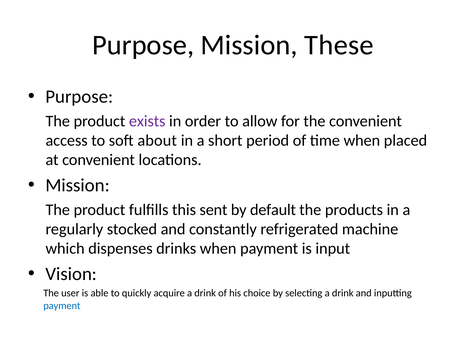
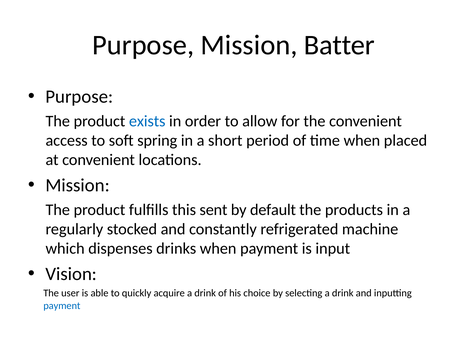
These: These -> Batter
exists colour: purple -> blue
about: about -> spring
